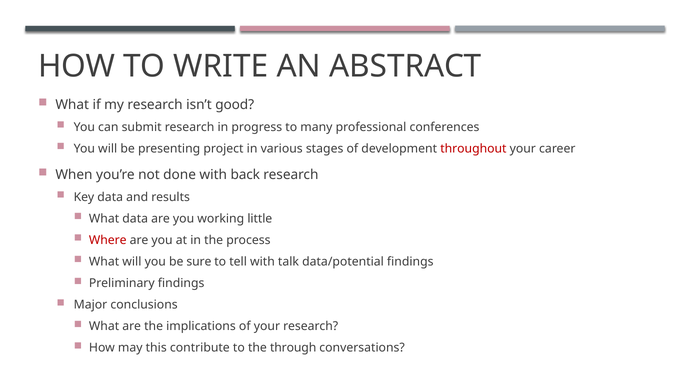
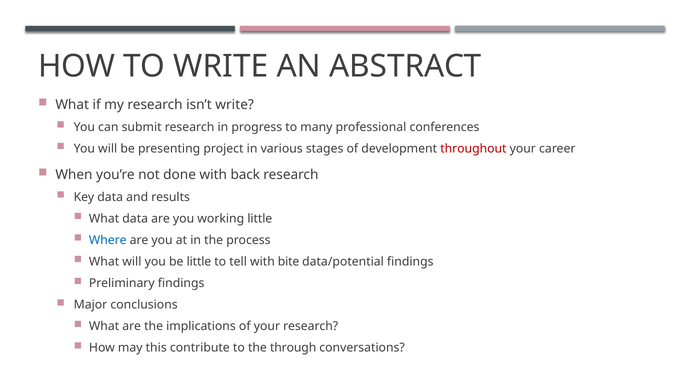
isn’t good: good -> write
Where colour: red -> blue
be sure: sure -> little
talk: talk -> bite
